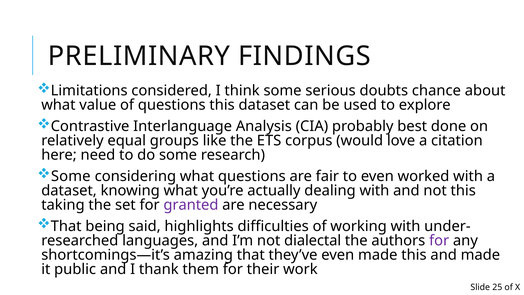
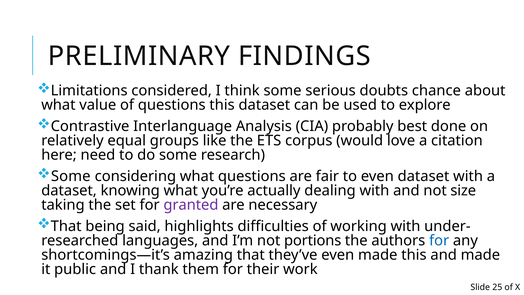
even worked: worked -> dataset
not this: this -> size
dialectal: dialectal -> portions
for at (439, 240) colour: purple -> blue
